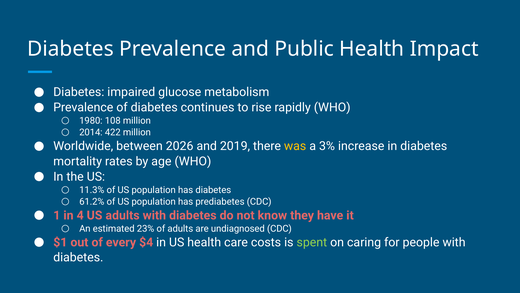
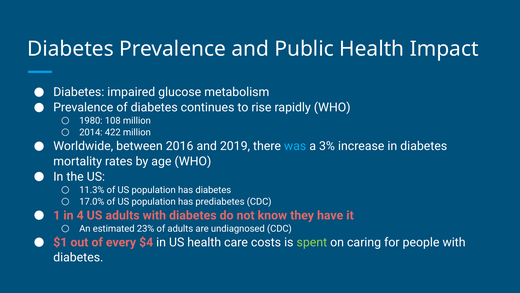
2026: 2026 -> 2016
was colour: yellow -> light blue
61.2%: 61.2% -> 17.0%
